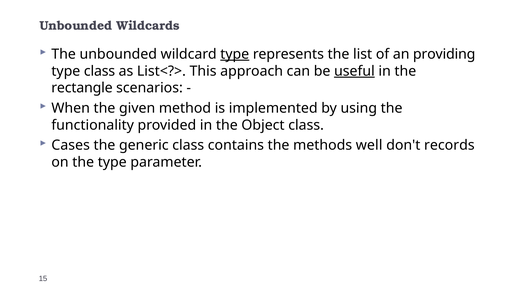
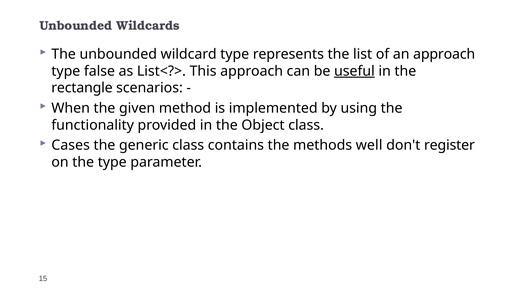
type at (235, 54) underline: present -> none
an providing: providing -> approach
type class: class -> false
records: records -> register
